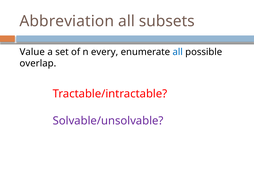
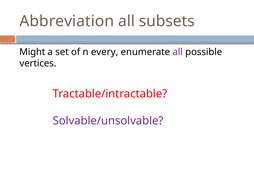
Value: Value -> Might
all at (178, 52) colour: blue -> purple
overlap: overlap -> vertices
